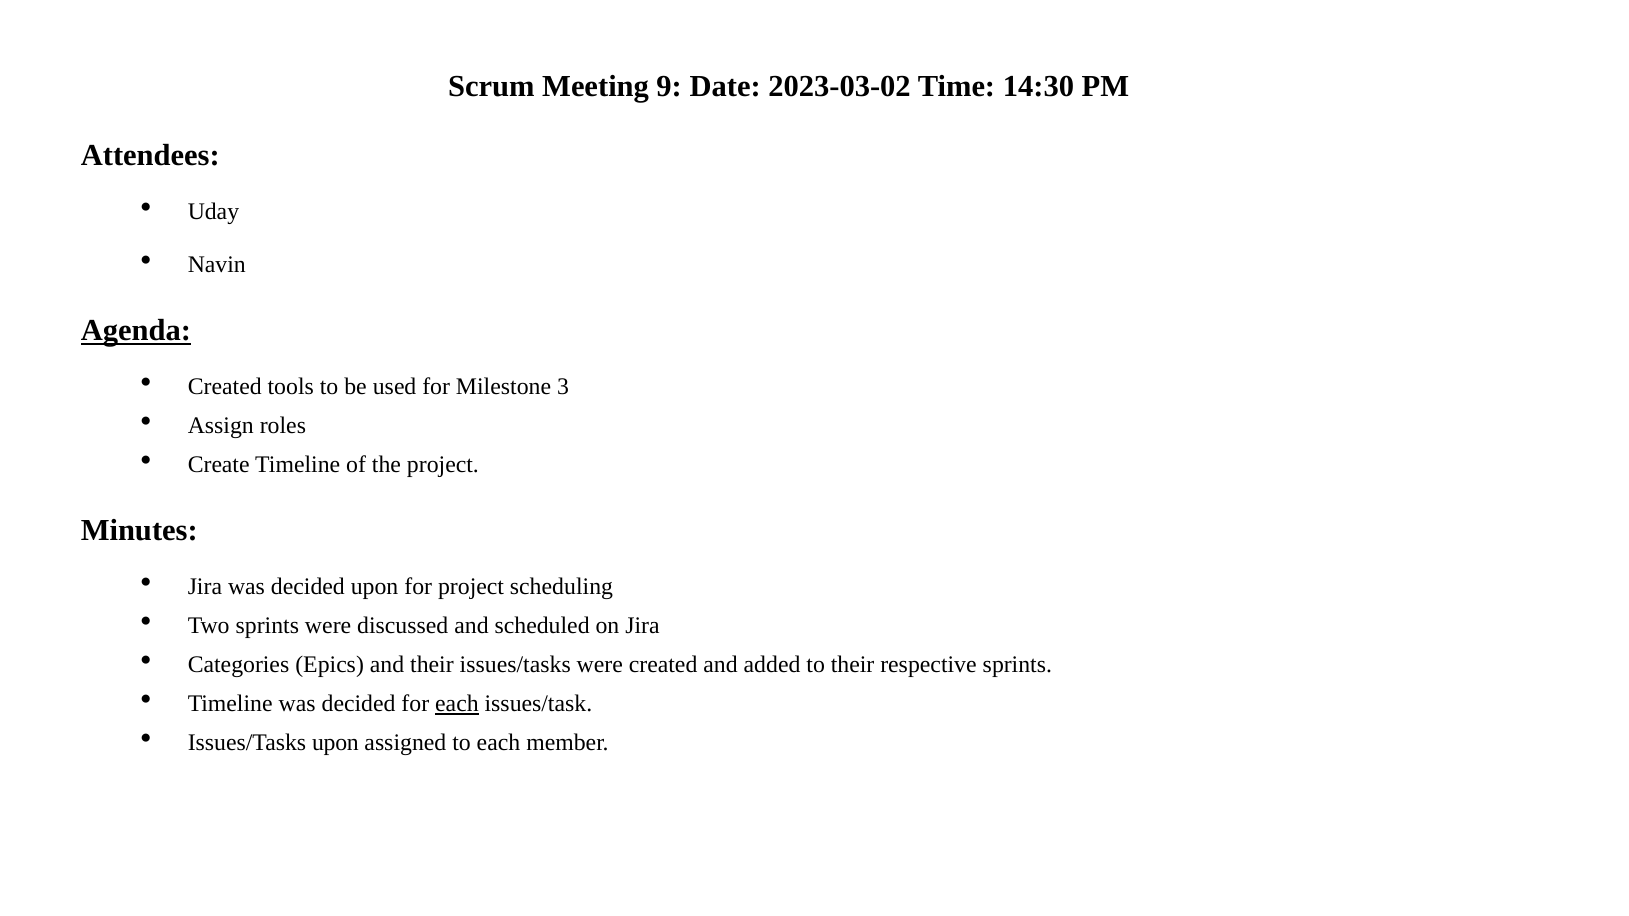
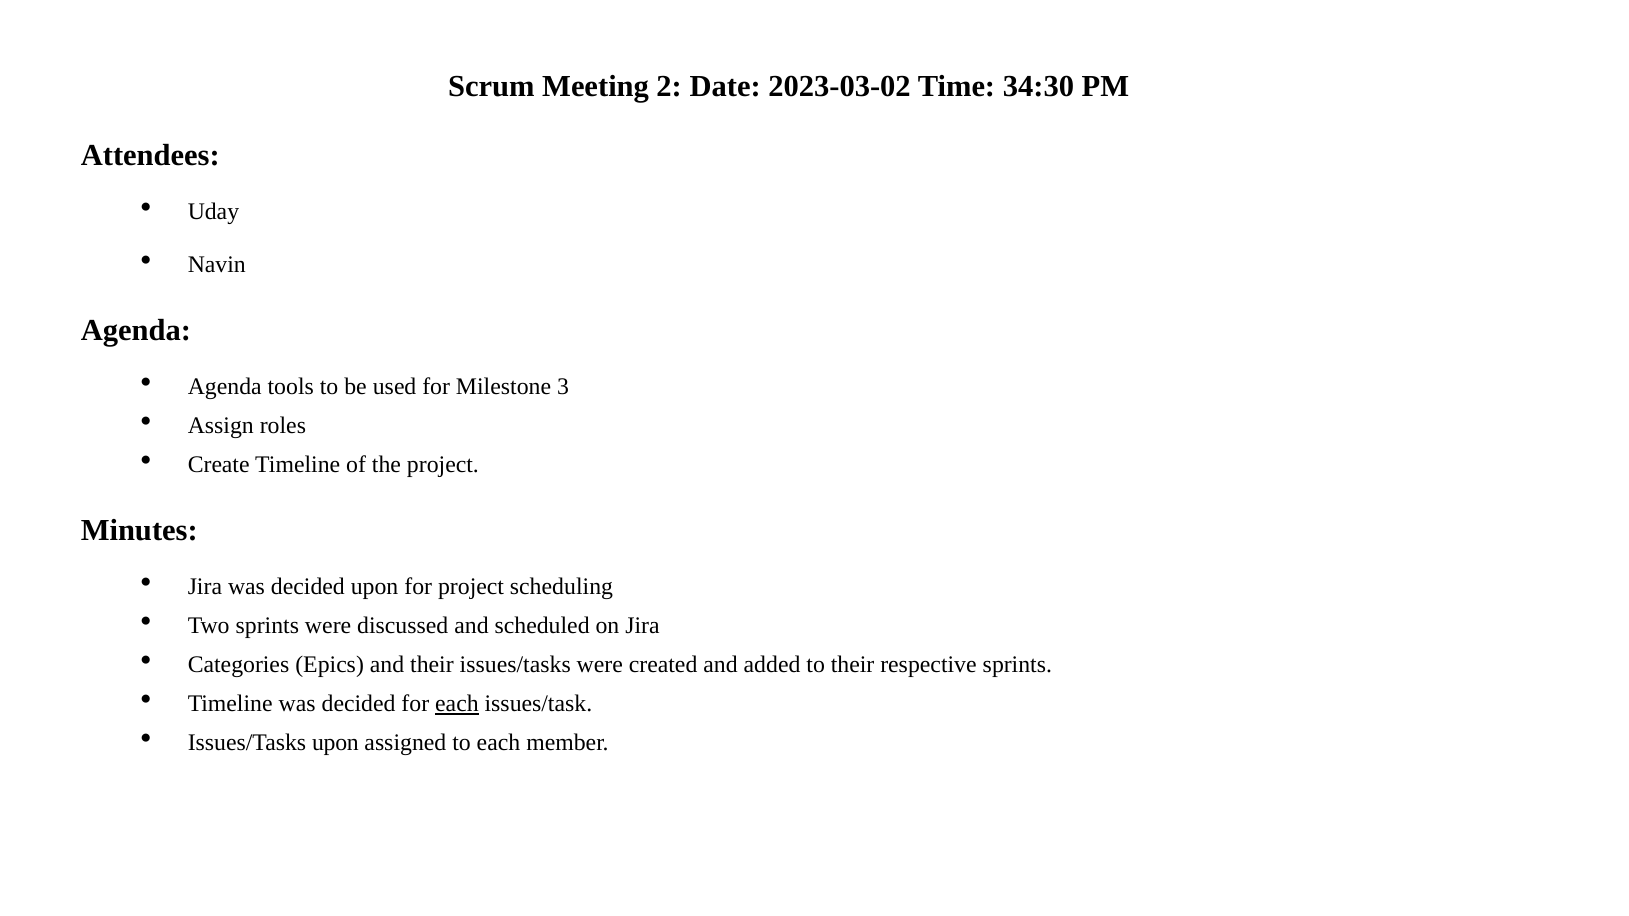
9: 9 -> 2
14:30: 14:30 -> 34:30
Agenda at (136, 331) underline: present -> none
Created at (225, 387): Created -> Agenda
